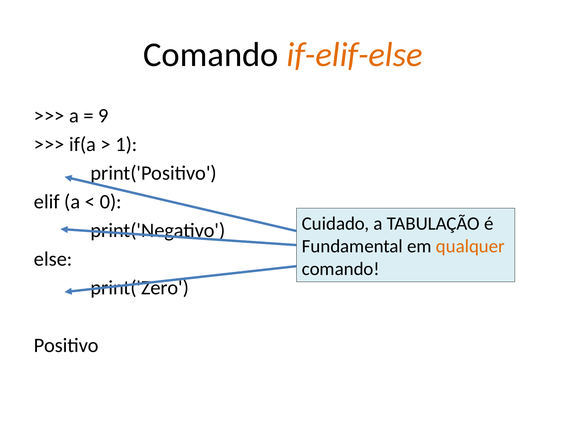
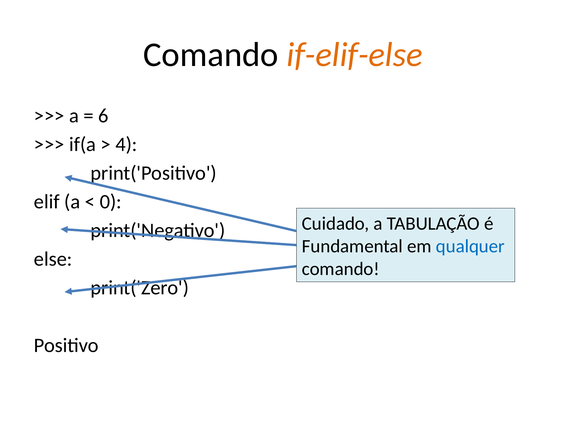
9: 9 -> 6
1: 1 -> 4
qualquer colour: orange -> blue
